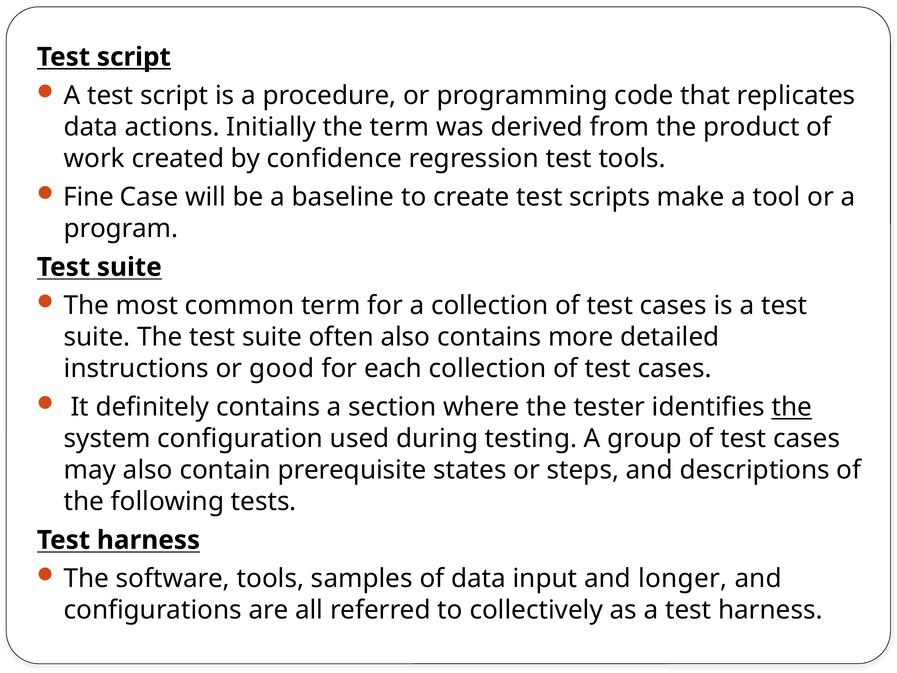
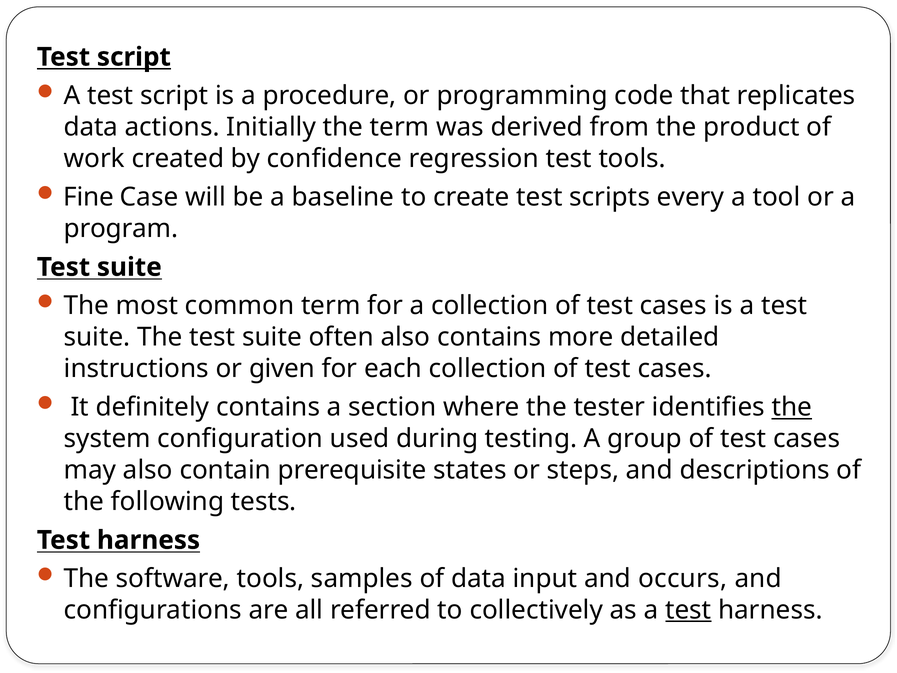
make: make -> every
good: good -> given
longer: longer -> occurs
test at (688, 610) underline: none -> present
